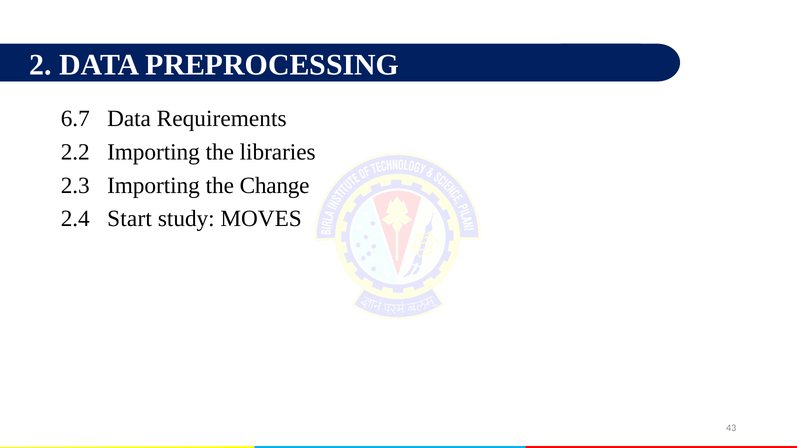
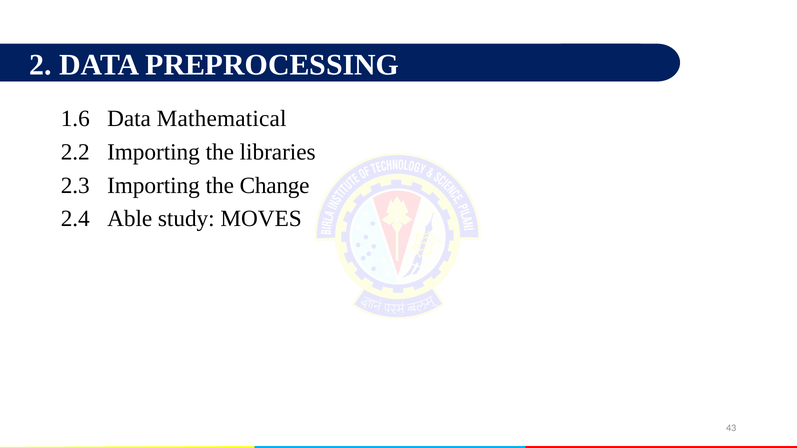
6.7: 6.7 -> 1.6
Requirements: Requirements -> Mathematical
Start: Start -> Able
